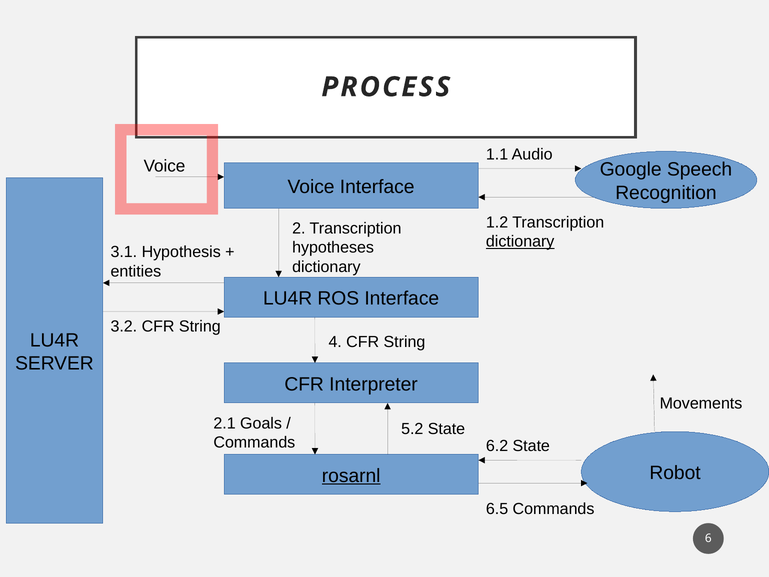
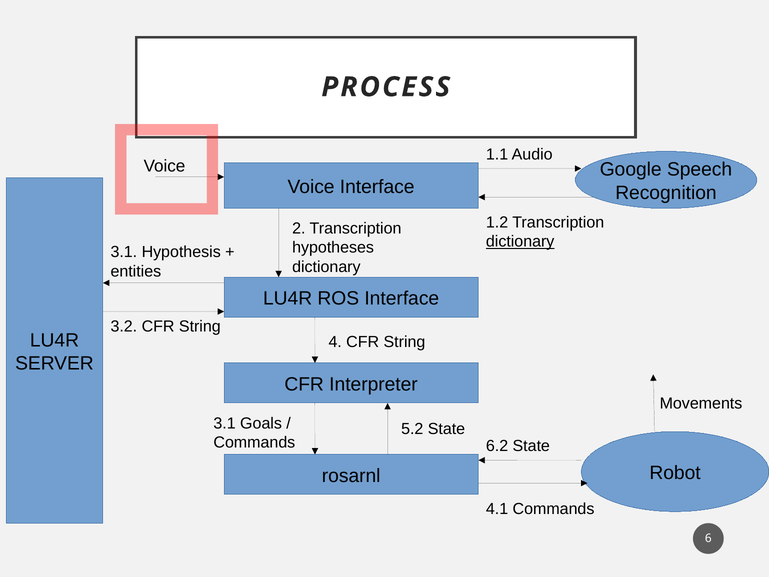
2.1 at (225, 423): 2.1 -> 3.1
rosarnl underline: present -> none
6.5: 6.5 -> 4.1
